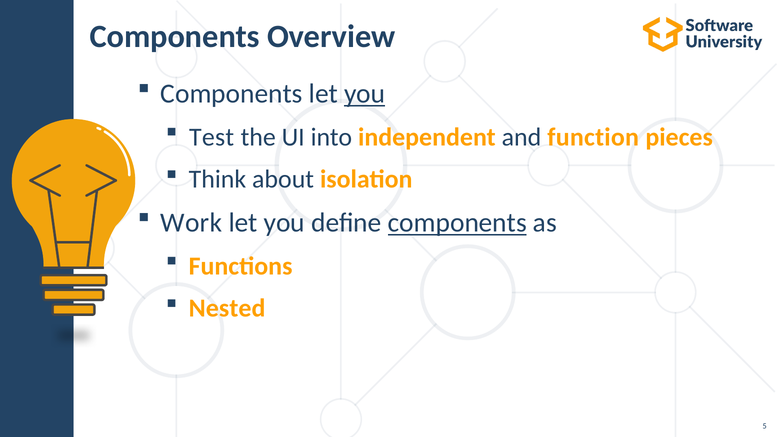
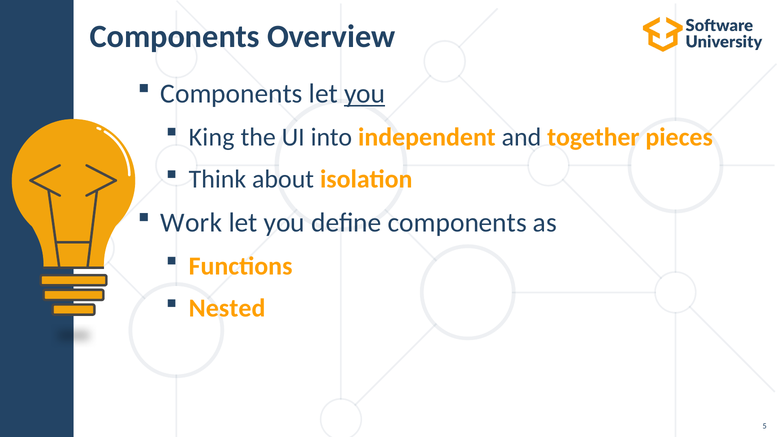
Test: Test -> King
function: function -> together
components at (457, 223) underline: present -> none
